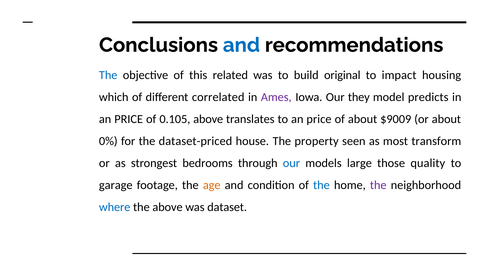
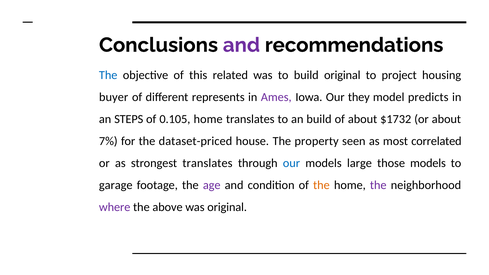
and at (241, 45) colour: blue -> purple
impact: impact -> project
which: which -> buyer
correlated: correlated -> represents
PRICE at (129, 119): PRICE -> STEPS
0.105 above: above -> home
to an price: price -> build
$9009: $9009 -> $1732
0%: 0% -> 7%
transform: transform -> correlated
strongest bedrooms: bedrooms -> translates
those quality: quality -> models
age colour: orange -> purple
the at (321, 185) colour: blue -> orange
where colour: blue -> purple
was dataset: dataset -> original
